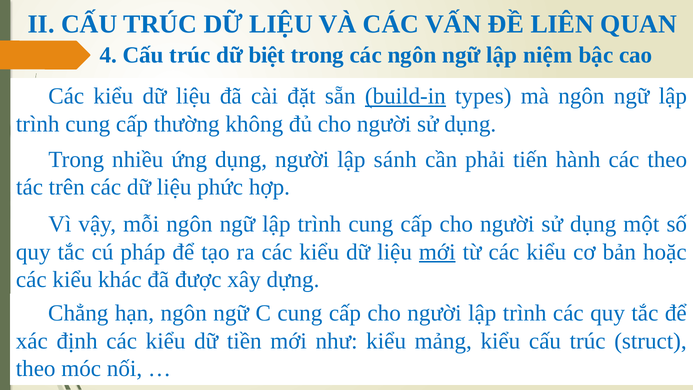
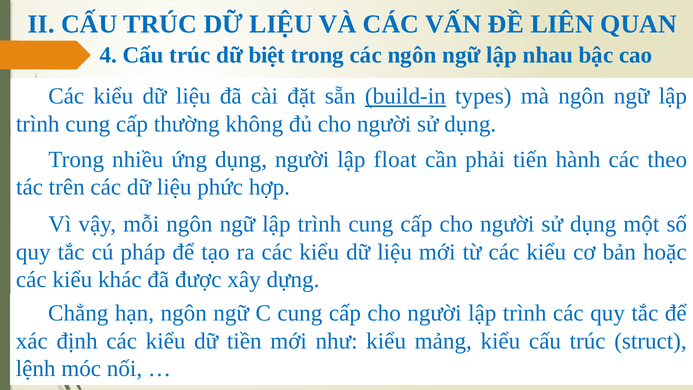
niệm: niệm -> nhau
sánh: sánh -> float
mới at (437, 252) underline: present -> none
theo at (36, 368): theo -> lệnh
